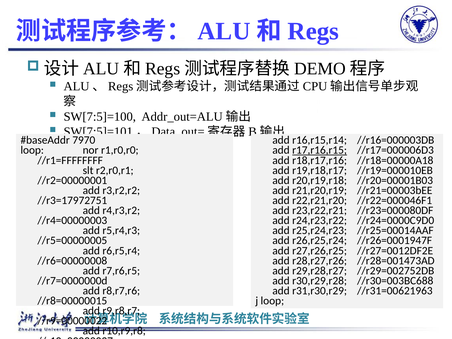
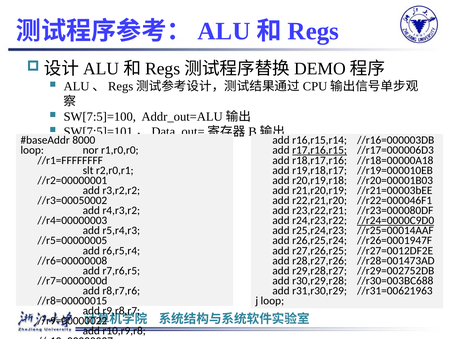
7970: 7970 -> 8000
//r3=17972751: //r3=17972751 -> //r3=00050002
//r24=0000C9D0 underline: none -> present
